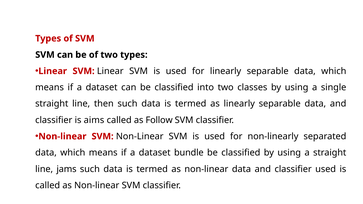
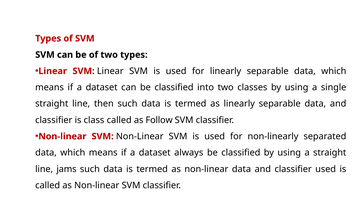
aims: aims -> class
bundle: bundle -> always
